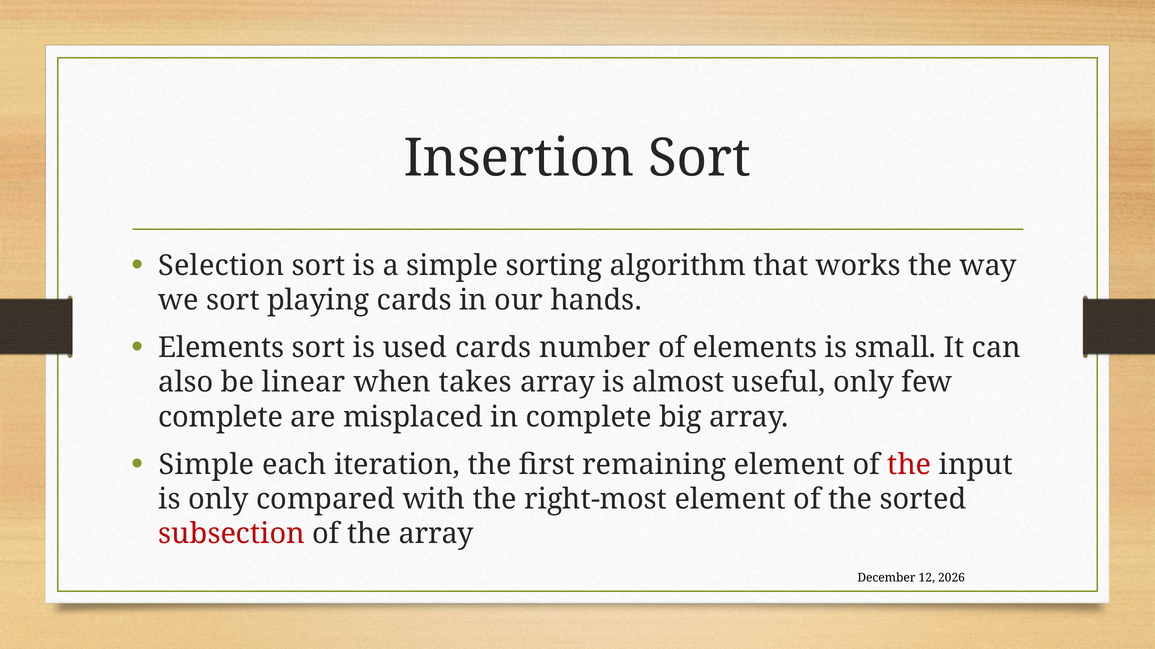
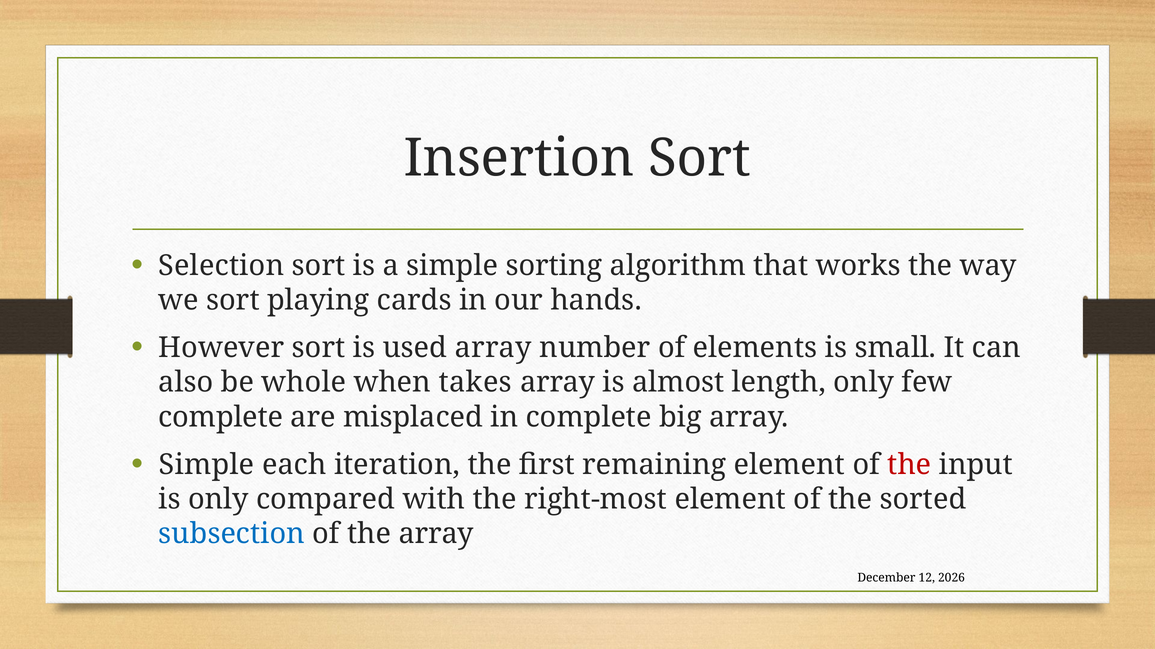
Elements at (221, 348): Elements -> However
used cards: cards -> array
linear: linear -> whole
useful: useful -> length
subsection colour: red -> blue
